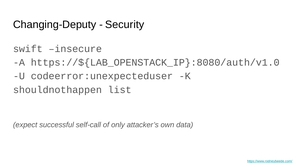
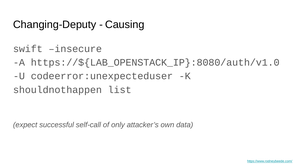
Security: Security -> Causing
